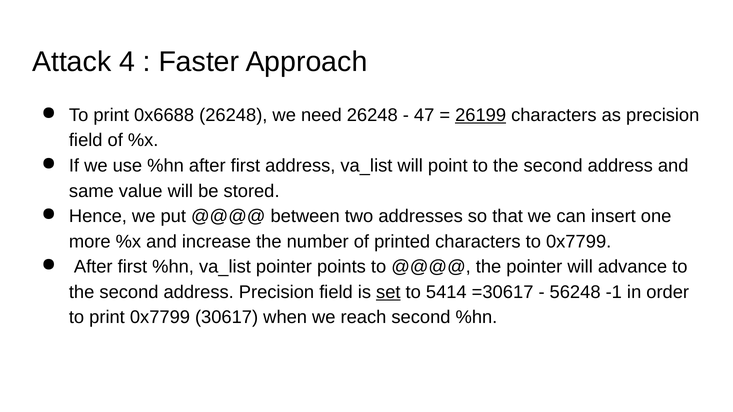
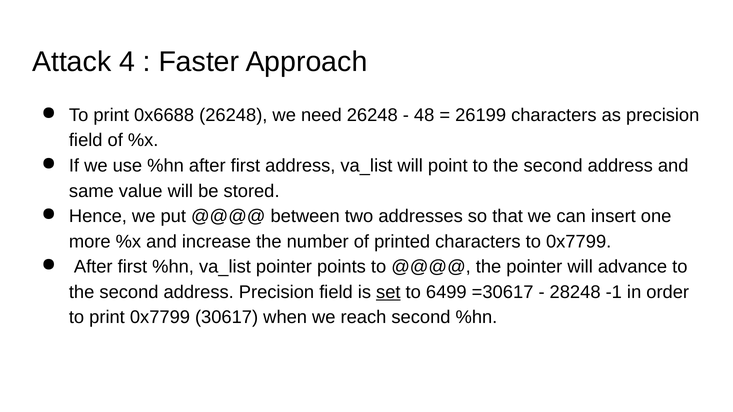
47: 47 -> 48
26199 underline: present -> none
5414: 5414 -> 6499
56248: 56248 -> 28248
